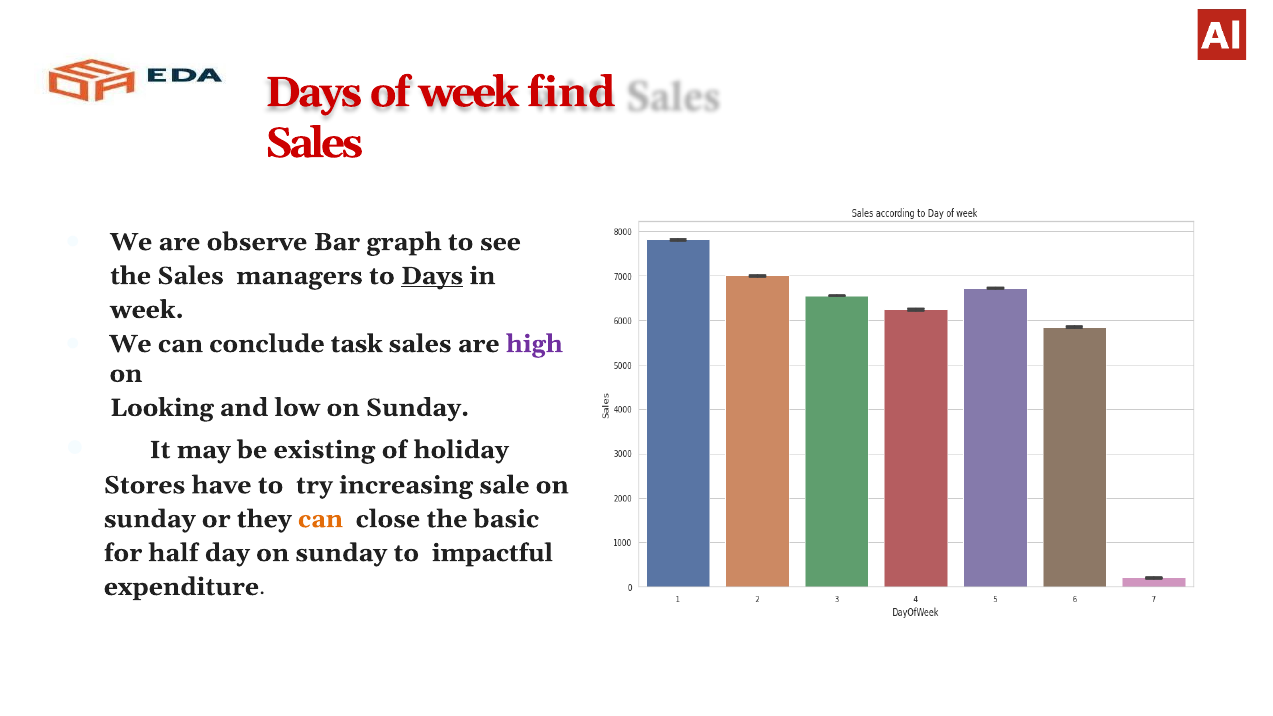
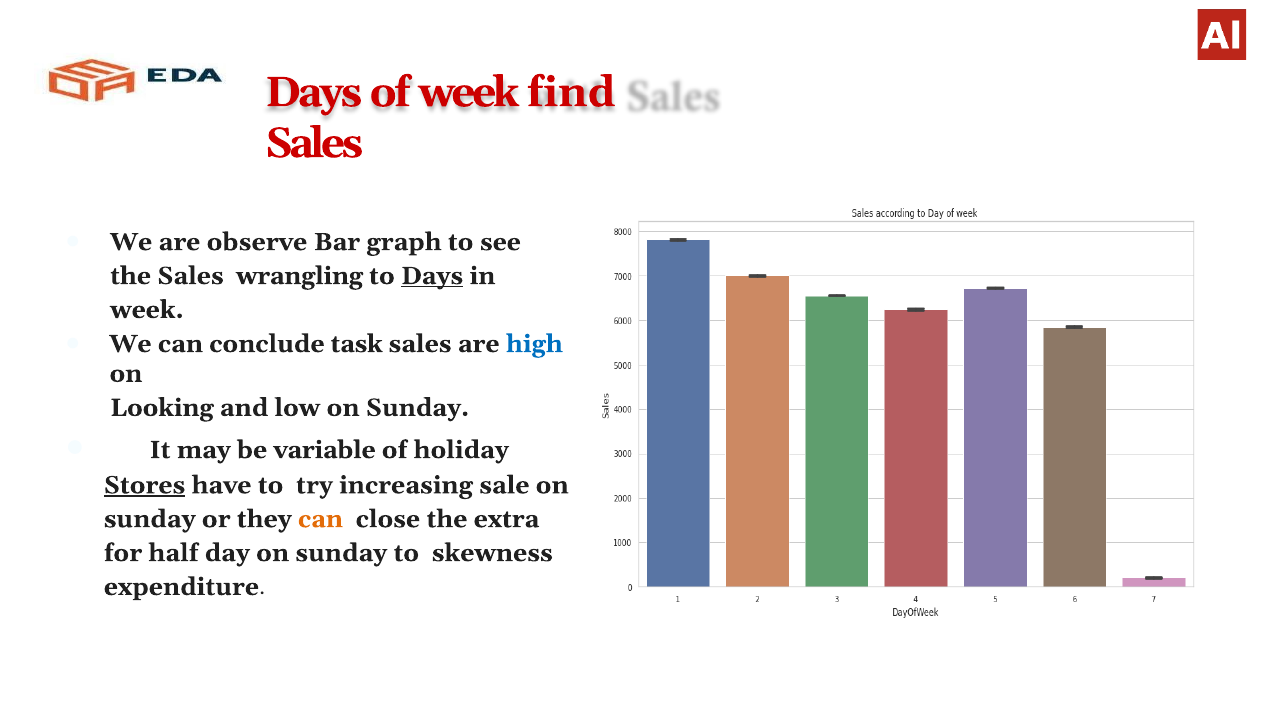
managers: managers -> wrangling
high colour: purple -> blue
existing: existing -> variable
Stores underline: none -> present
basic: basic -> extra
impactful: impactful -> skewness
